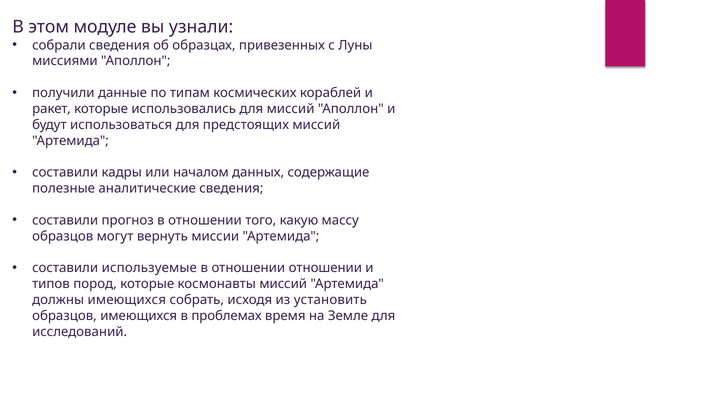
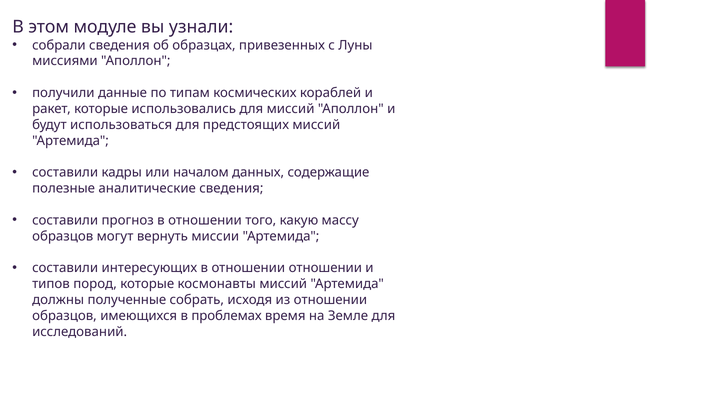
используемые: используемые -> интересующих
должны имеющихся: имеющихся -> полученные
из установить: установить -> отношении
